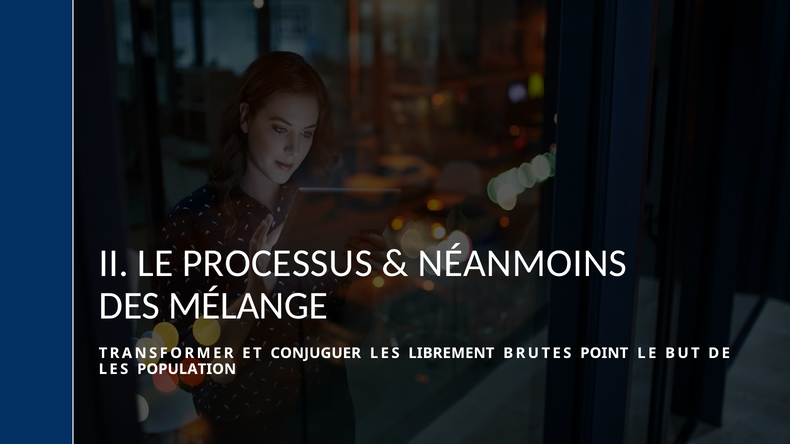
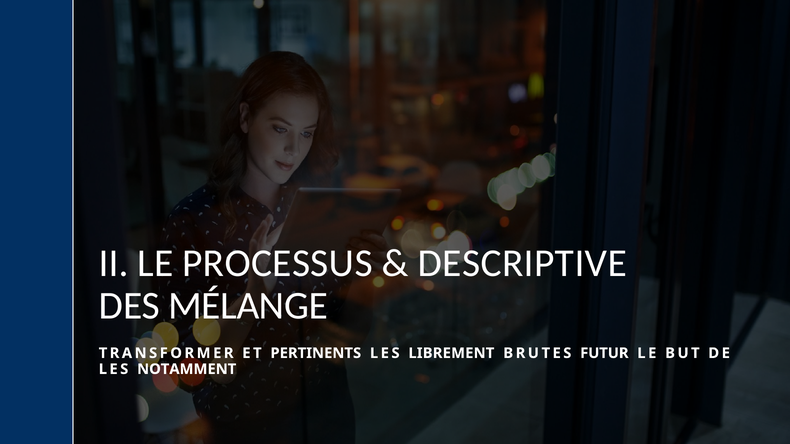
NÉANMOINS: NÉANMOINS -> DESCRIPTIVE
CONJUGUER: CONJUGUER -> PERTINENTS
POINT: POINT -> FUTUR
POPULATION: POPULATION -> NOTAMMENT
